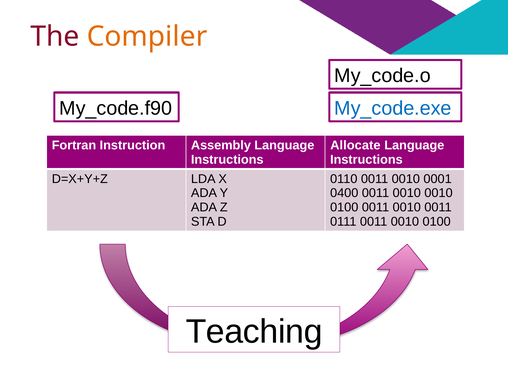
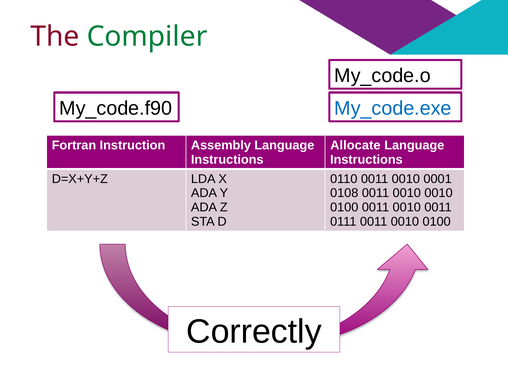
Compiler colour: orange -> green
0400: 0400 -> 0108
Teaching: Teaching -> Correctly
